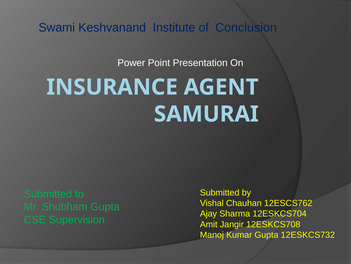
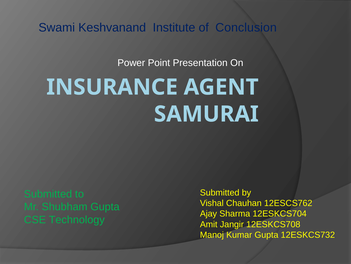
Supervision: Supervision -> Technology
